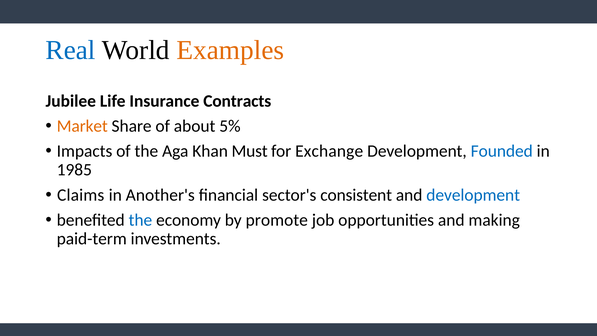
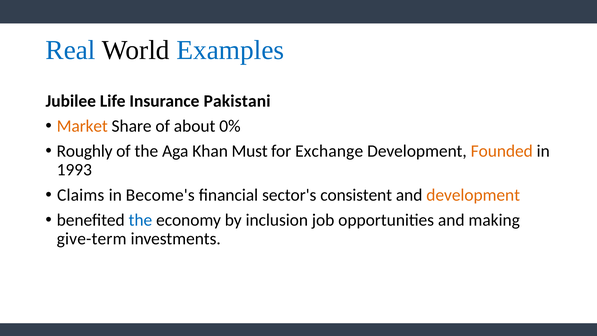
Examples colour: orange -> blue
Contracts: Contracts -> Pakistani
5%: 5% -> 0%
Impacts: Impacts -> Roughly
Founded colour: blue -> orange
1985: 1985 -> 1993
Another's: Another's -> Become's
development at (473, 195) colour: blue -> orange
promote: promote -> inclusion
paid-term: paid-term -> give-term
